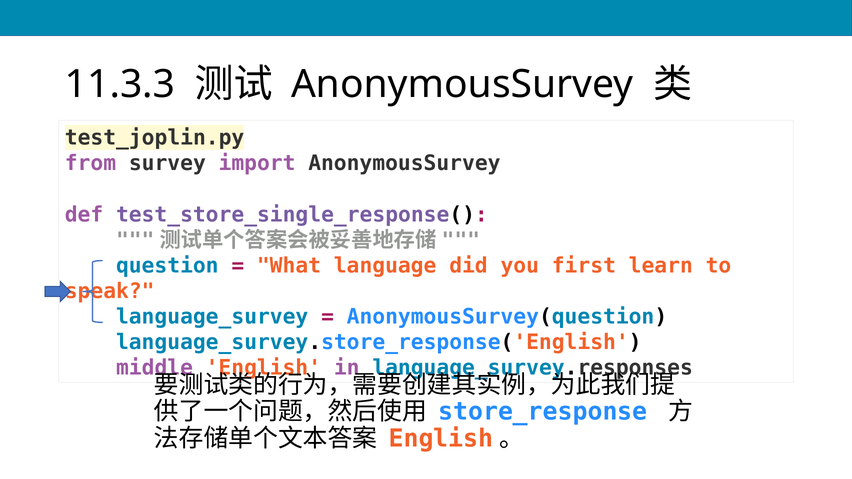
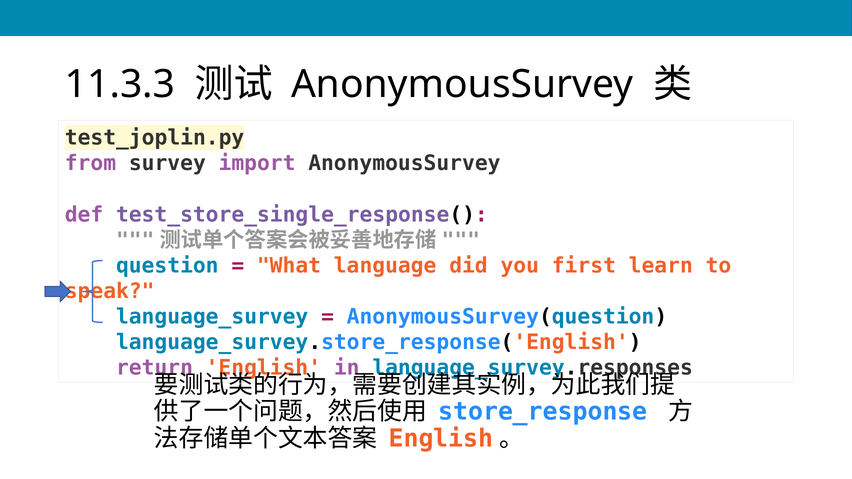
middle: middle -> return
